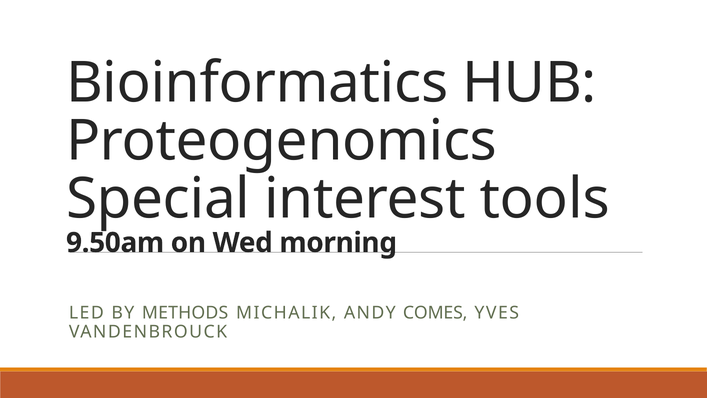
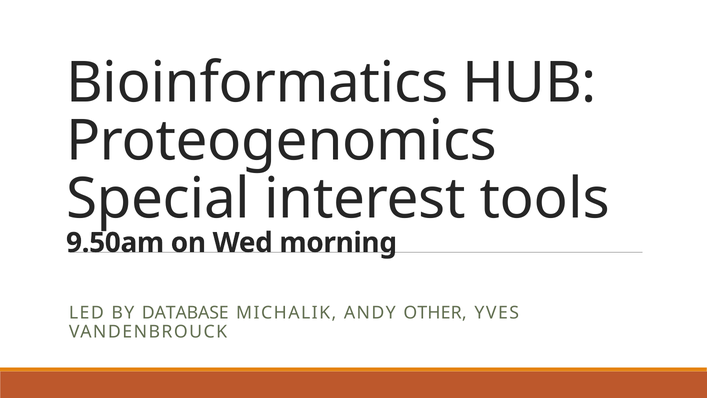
METHODS: METHODS -> DATABASE
COMES: COMES -> OTHER
